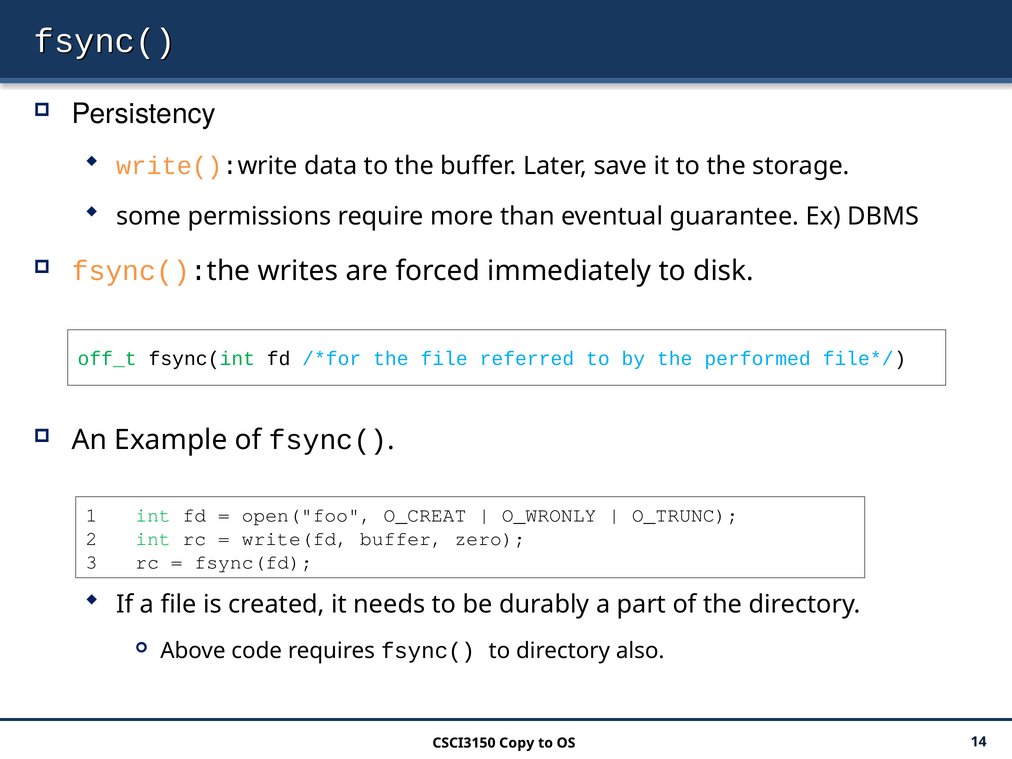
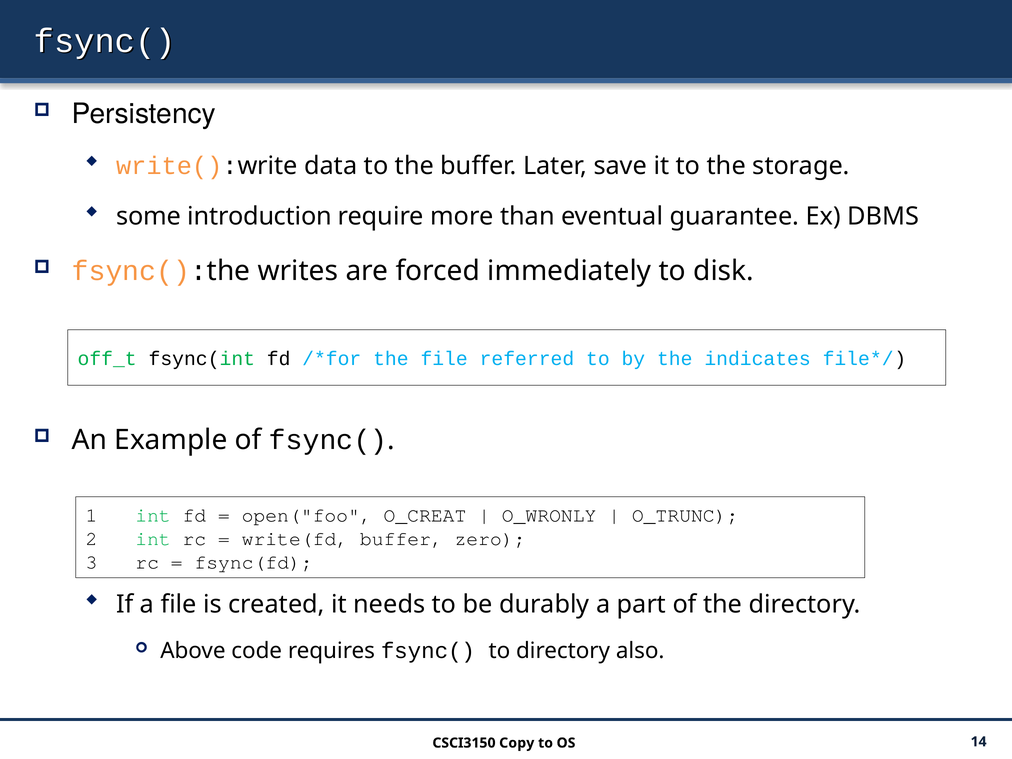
permissions: permissions -> introduction
performed: performed -> indicates
